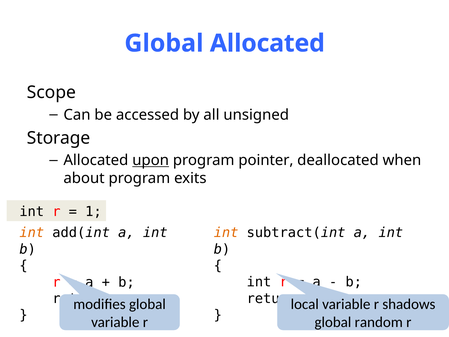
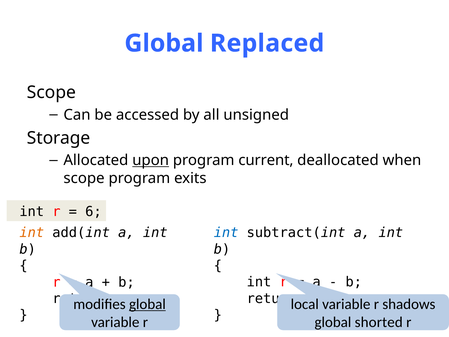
Global Allocated: Allocated -> Replaced
pointer: pointer -> current
about at (84, 178): about -> scope
1: 1 -> 6
int at (226, 233) colour: orange -> blue
global at (147, 304) underline: none -> present
random: random -> shorted
